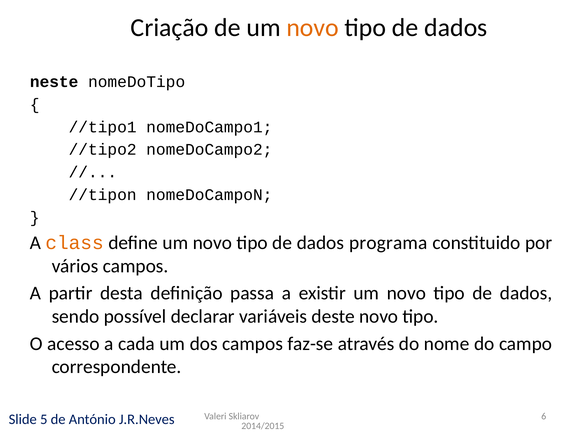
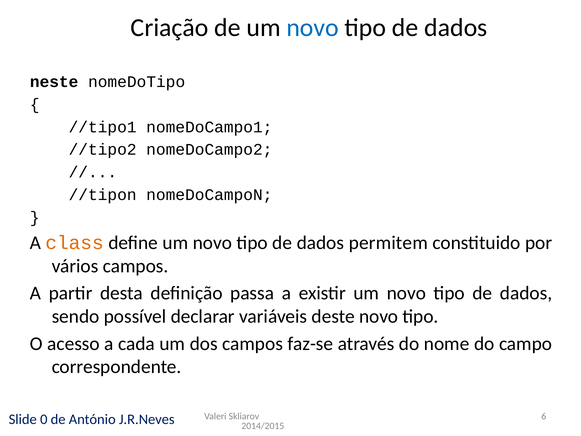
novo at (313, 28) colour: orange -> blue
programa: programa -> permitem
5: 5 -> 0
